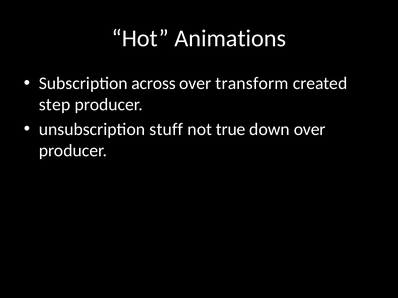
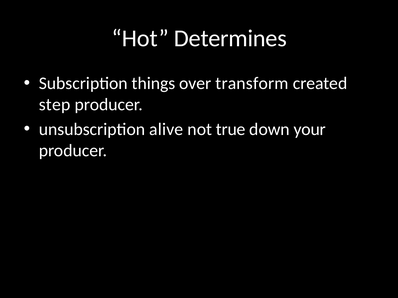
Animations: Animations -> Determines
across: across -> things
stuff: stuff -> alive
down over: over -> your
